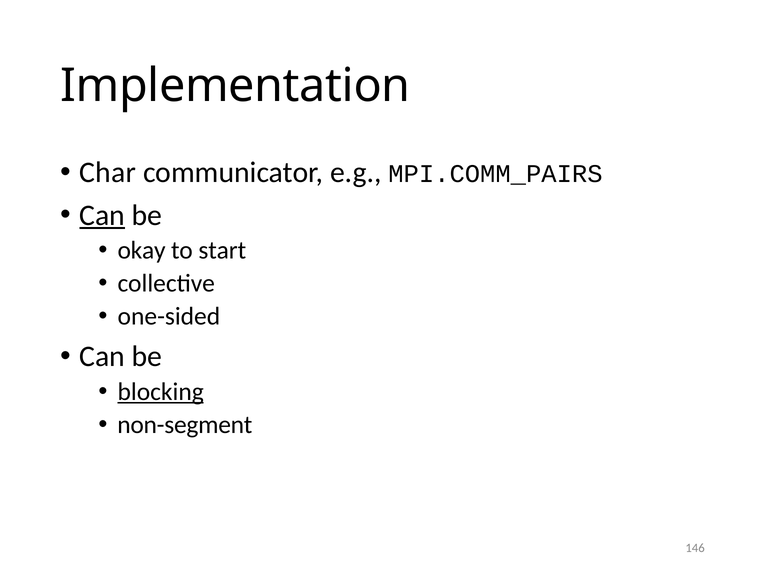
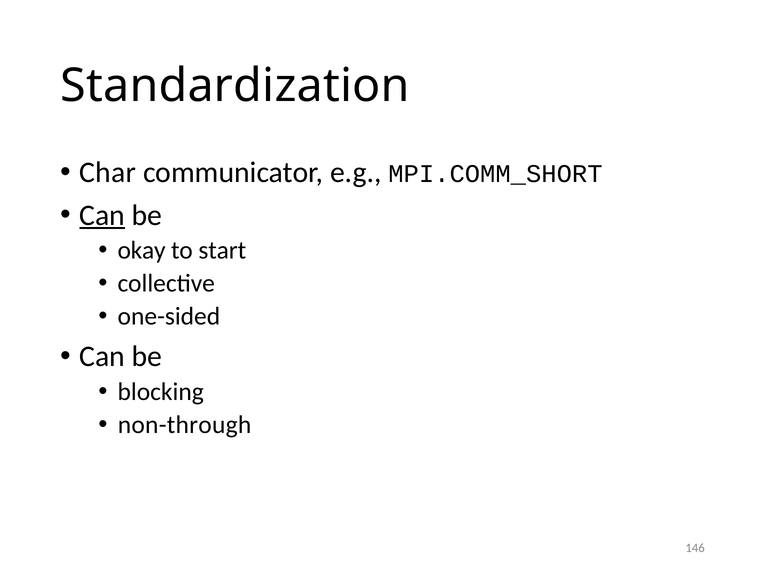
Implementation: Implementation -> Standardization
MPI.COMM_PAIRS: MPI.COMM_PAIRS -> MPI.COMM_SHORT
blocking underline: present -> none
non-segment: non-segment -> non-through
